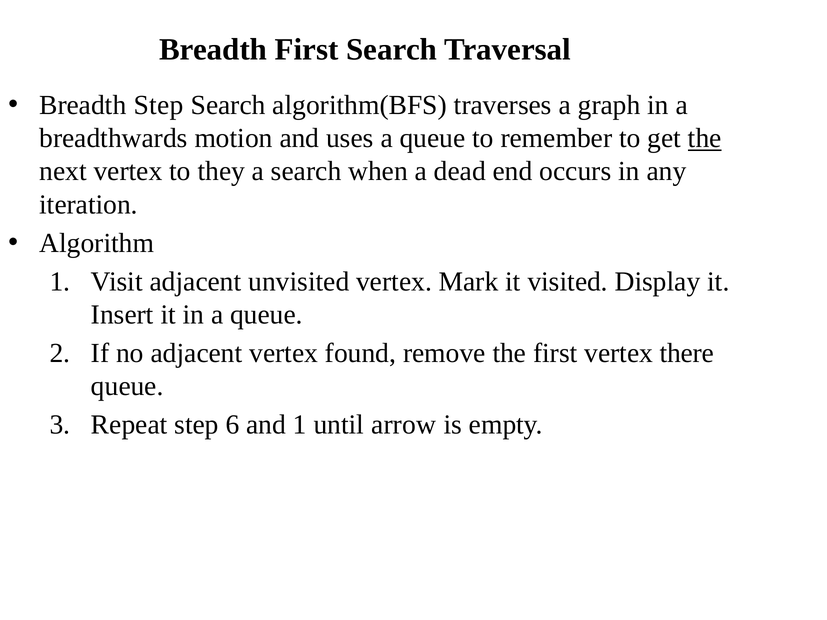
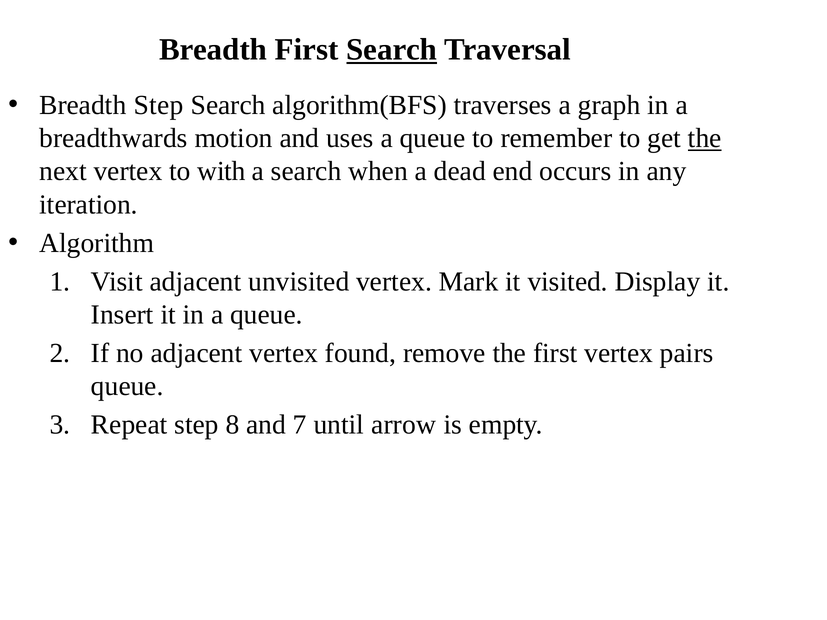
Search at (392, 50) underline: none -> present
they: they -> with
there: there -> pairs
6: 6 -> 8
and 1: 1 -> 7
